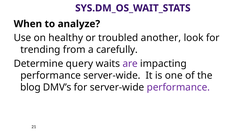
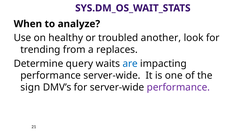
carefully: carefully -> replaces
are colour: purple -> blue
blog: blog -> sign
